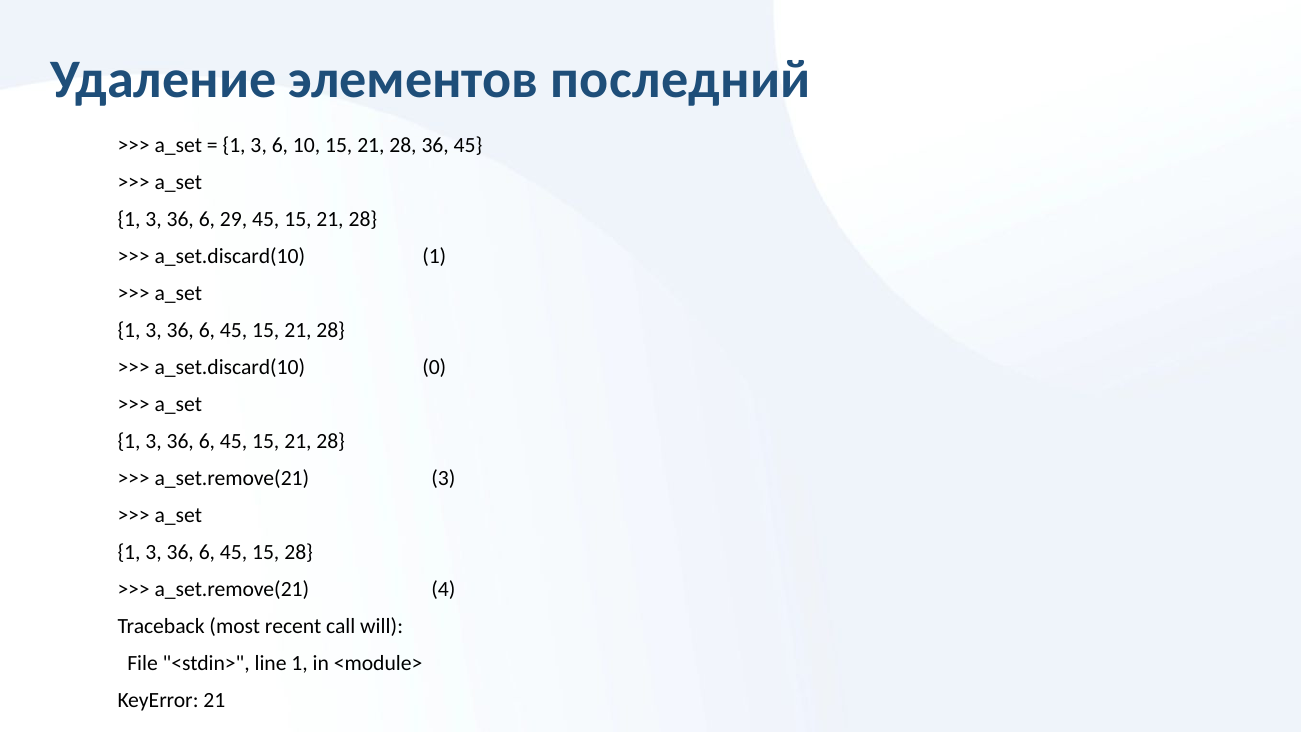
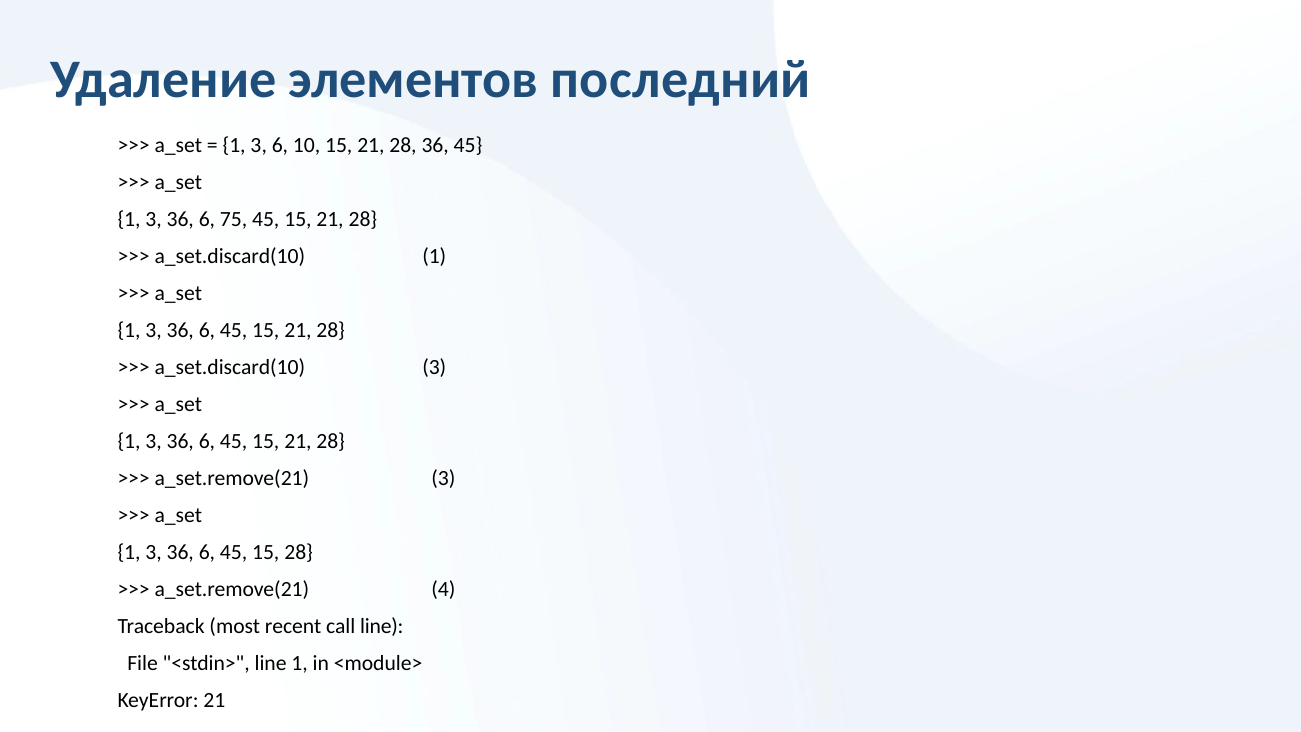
29: 29 -> 75
a_set.discard(10 0: 0 -> 3
call will: will -> line
